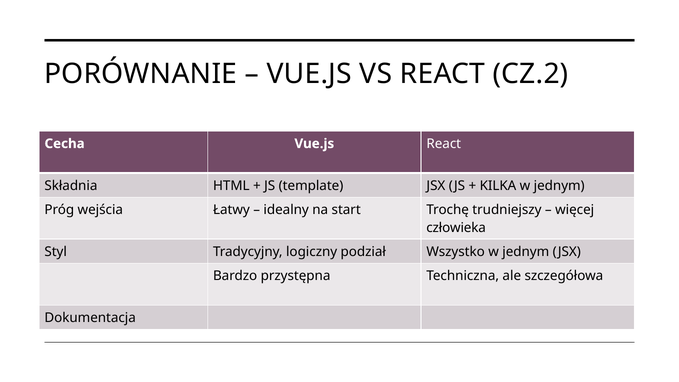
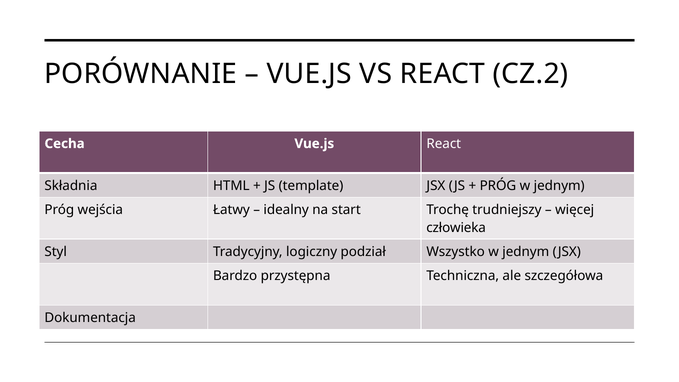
KILKA at (498, 186): KILKA -> PRÓG
